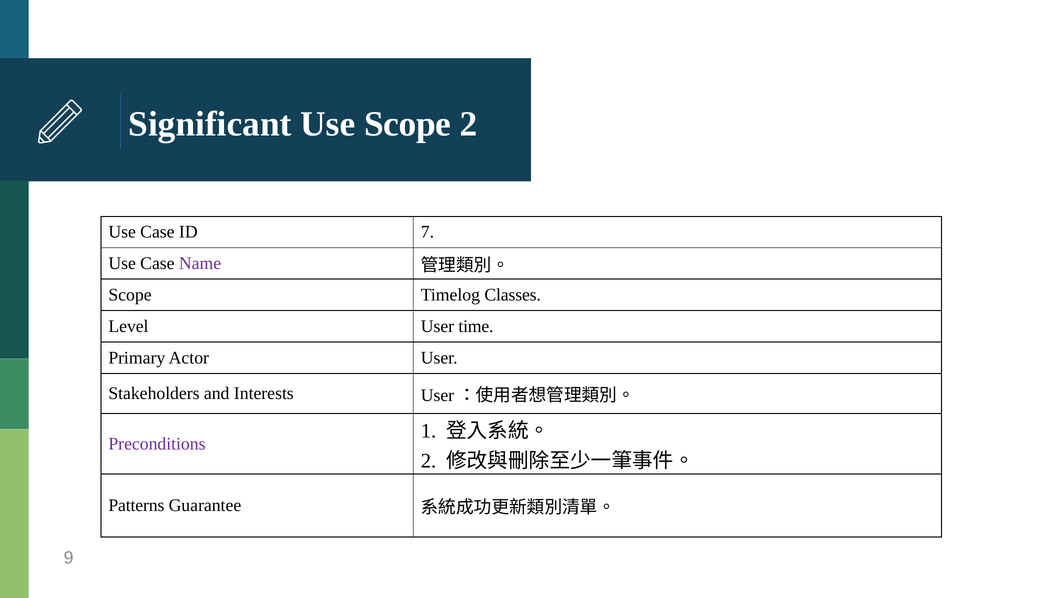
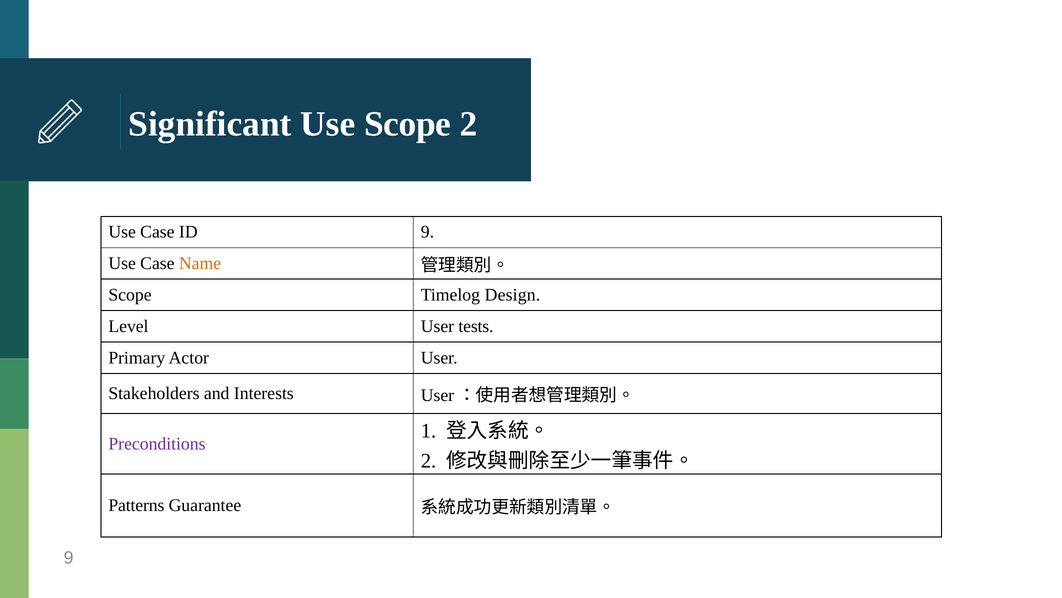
ID 7: 7 -> 9
Name colour: purple -> orange
Classes: Classes -> Design
time: time -> tests
